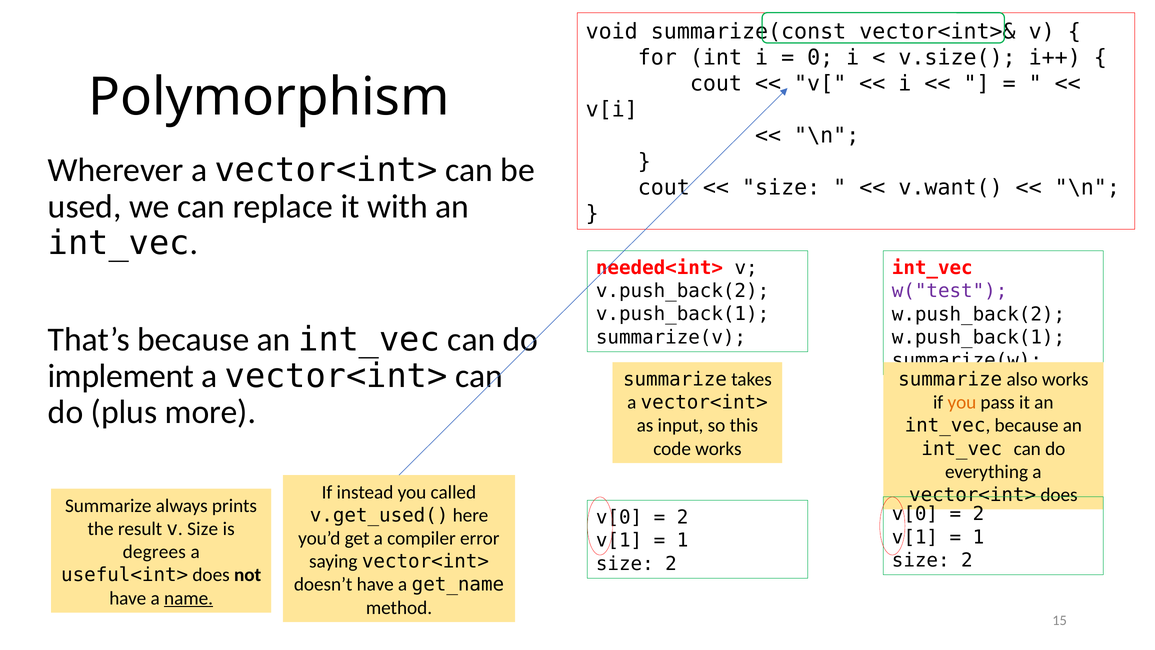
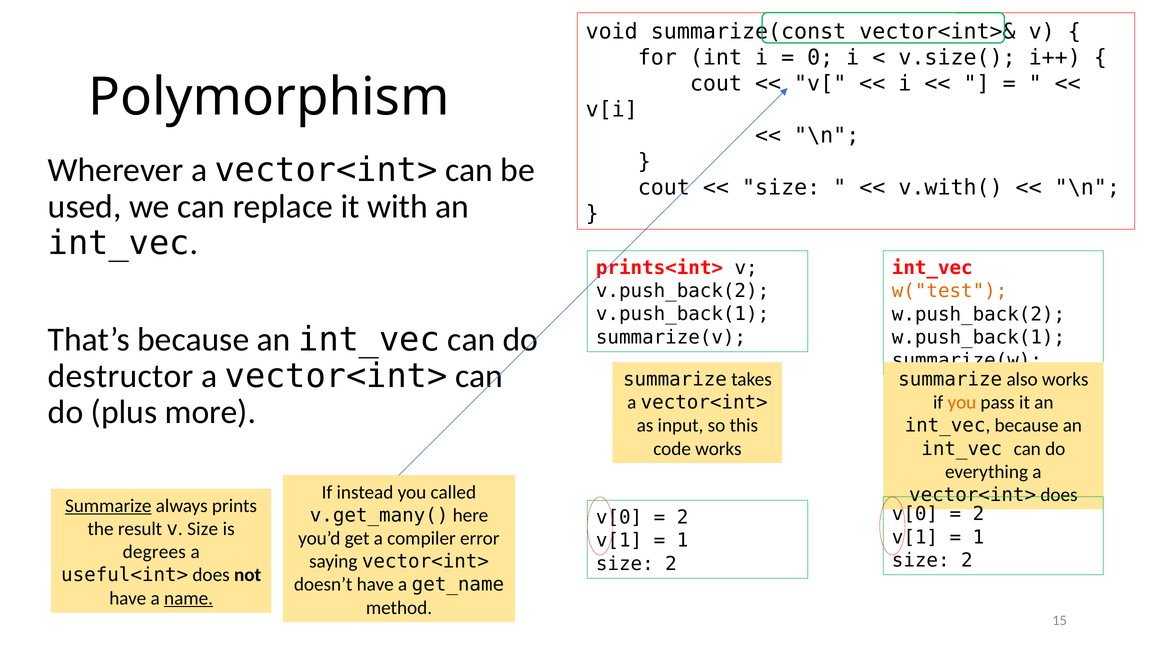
v.want(: v.want( -> v.with(
needed<int>: needed<int> -> prints<int>
w("test colour: purple -> orange
implement: implement -> destructor
Summarize at (108, 506) underline: none -> present
v.get_used(: v.get_used( -> v.get_many(
